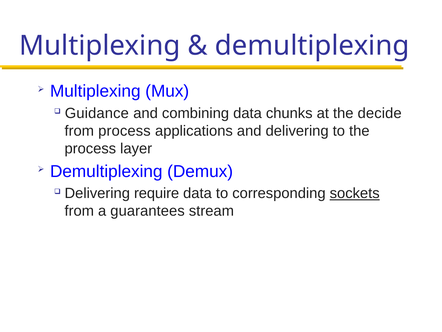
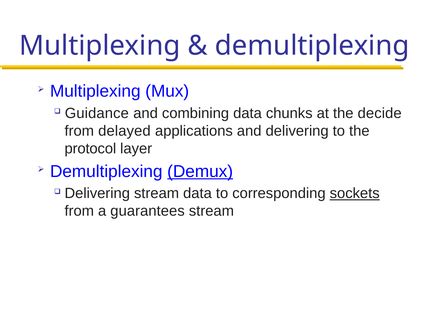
from process: process -> delayed
process at (90, 148): process -> protocol
Demux underline: none -> present
Delivering require: require -> stream
